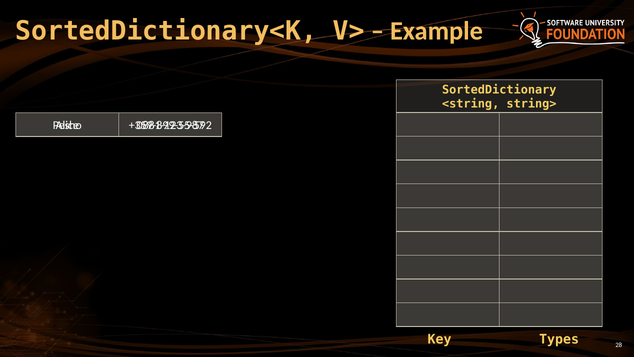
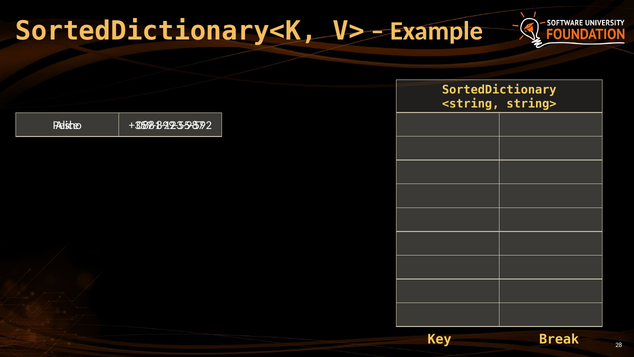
Types: Types -> Break
